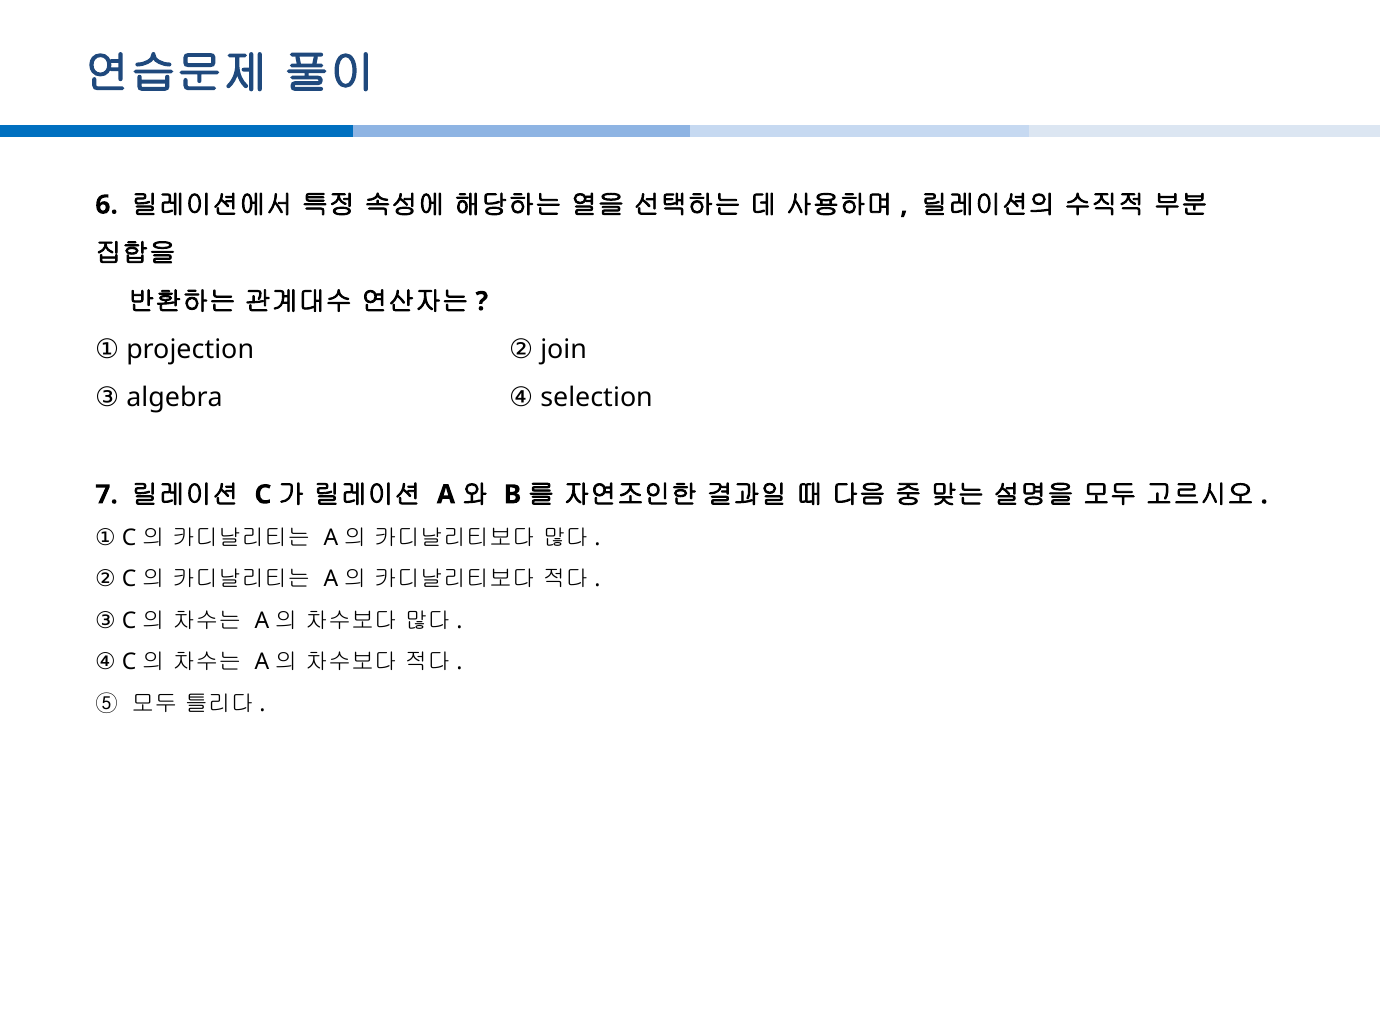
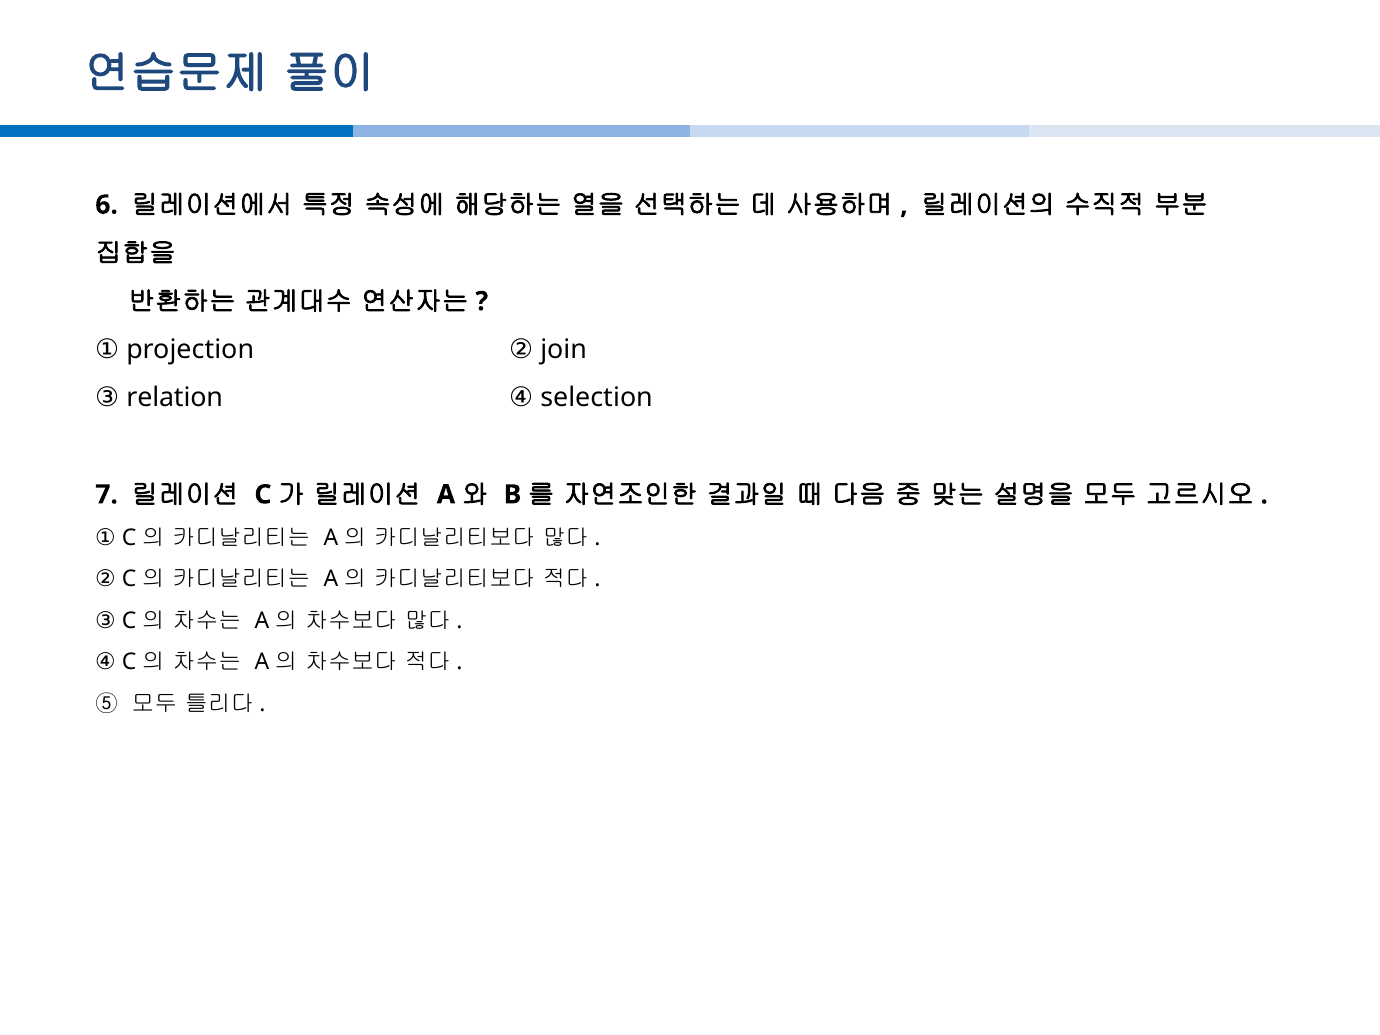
algebra: algebra -> relation
